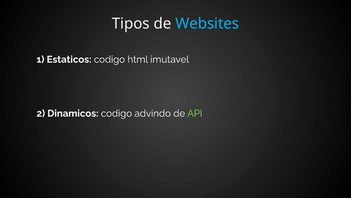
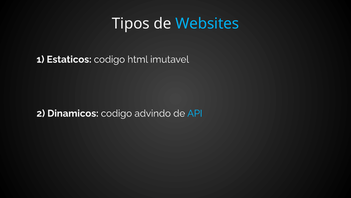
API colour: light green -> light blue
